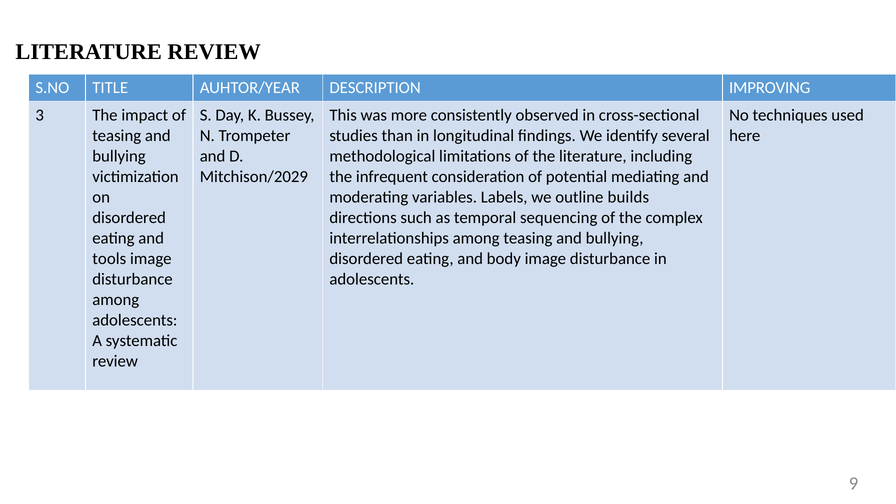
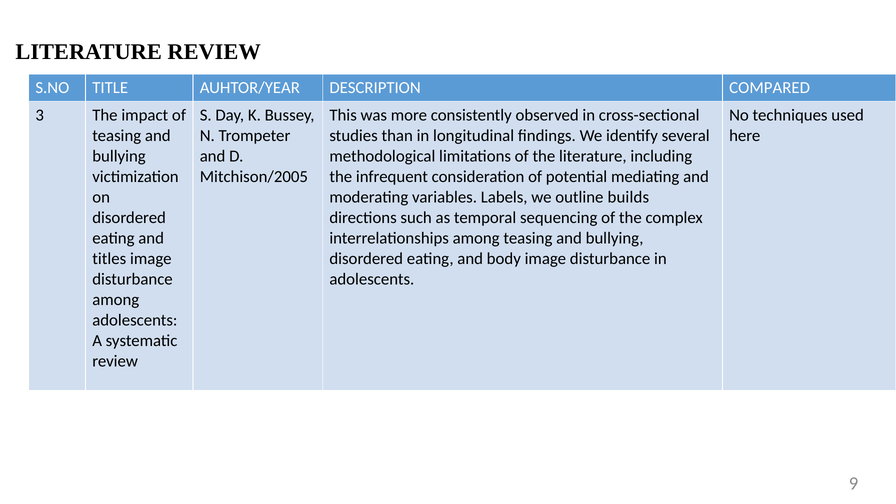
IMPROVING: IMPROVING -> COMPARED
Mitchison/2029: Mitchison/2029 -> Mitchison/2005
tools: tools -> titles
